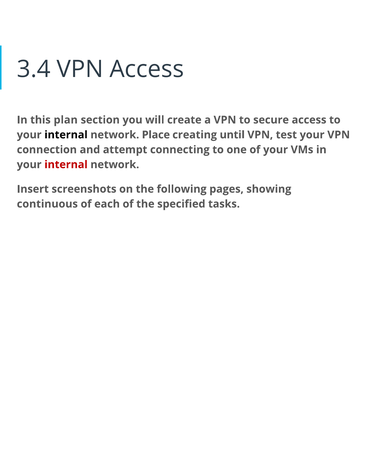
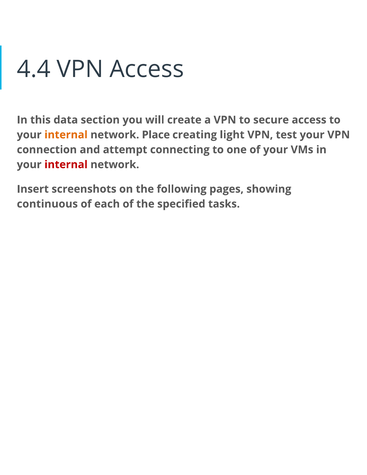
3.4: 3.4 -> 4.4
plan: plan -> data
internal at (66, 135) colour: black -> orange
until: until -> light
